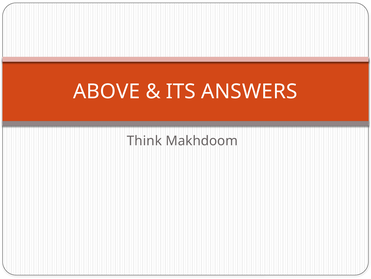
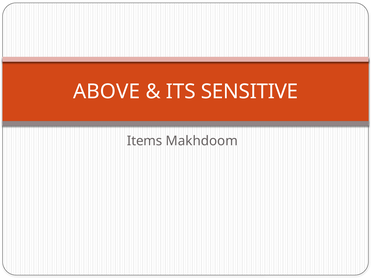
ANSWERS: ANSWERS -> SENSITIVE
Think: Think -> Items
